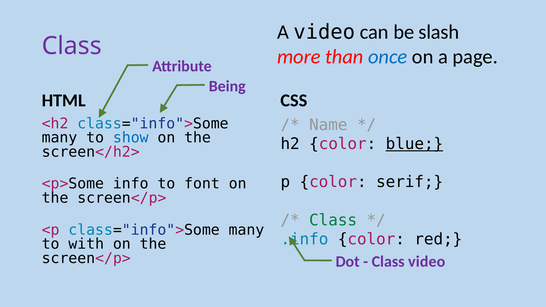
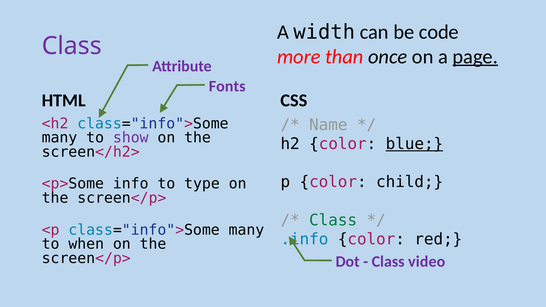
A video: video -> width
slash: slash -> code
once colour: blue -> black
page underline: none -> present
Being: Being -> Fonts
show colour: blue -> purple
serif: serif -> child
font: font -> type
with: with -> when
